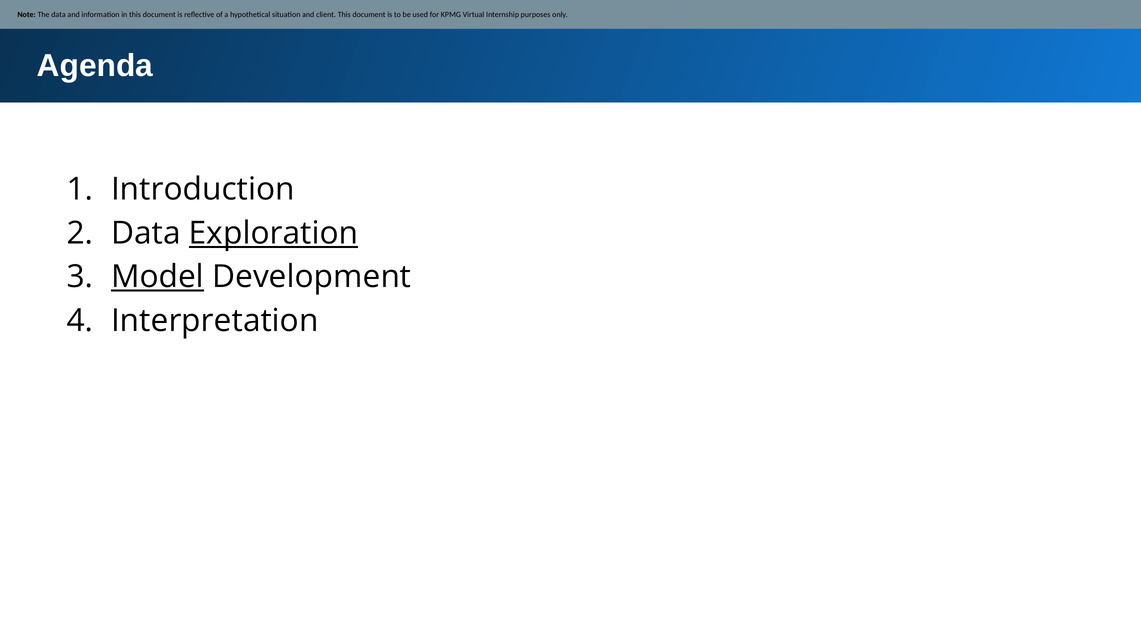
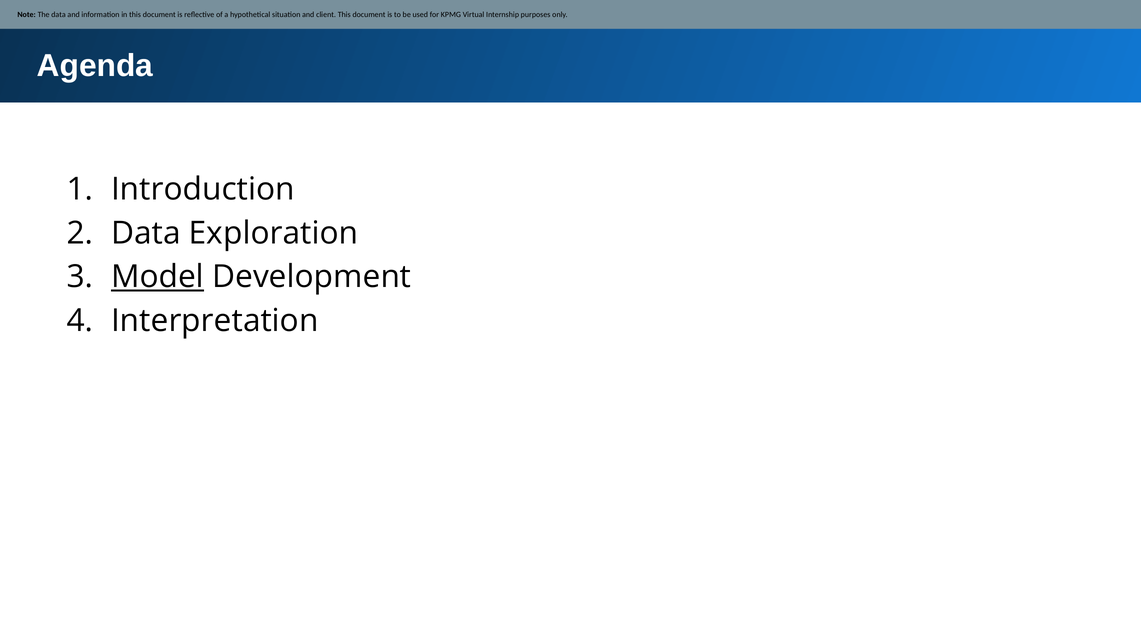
Exploration underline: present -> none
